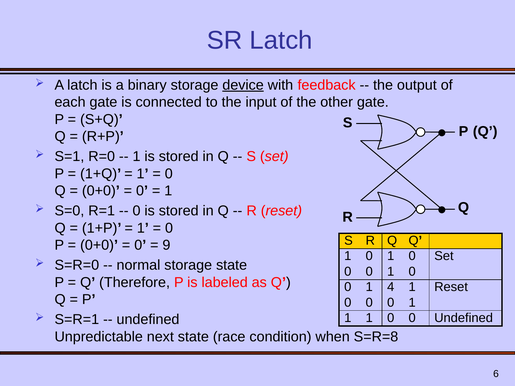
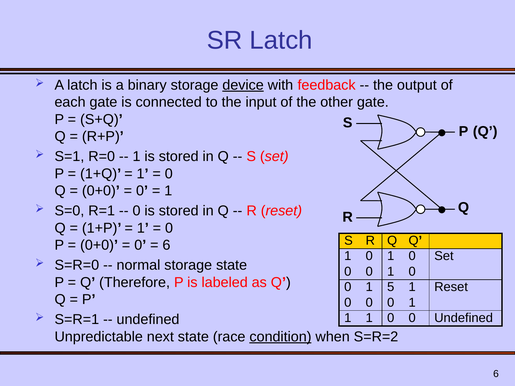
9 at (166, 245): 9 -> 6
4: 4 -> 5
condition underline: none -> present
S=R=8: S=R=8 -> S=R=2
